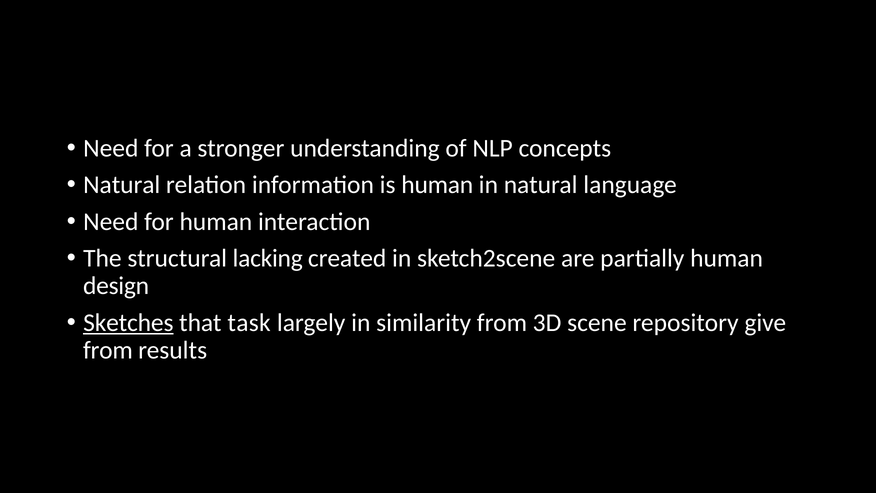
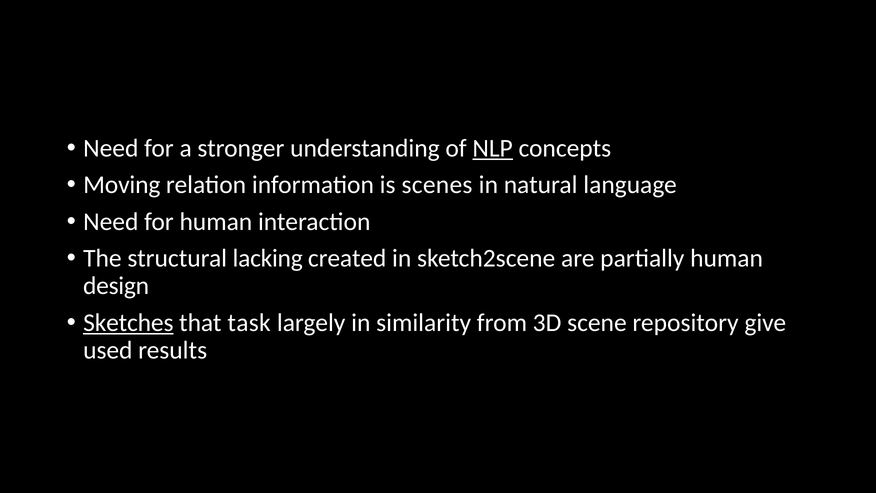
NLP underline: none -> present
Natural at (122, 185): Natural -> Moving
is human: human -> scenes
from at (108, 350): from -> used
